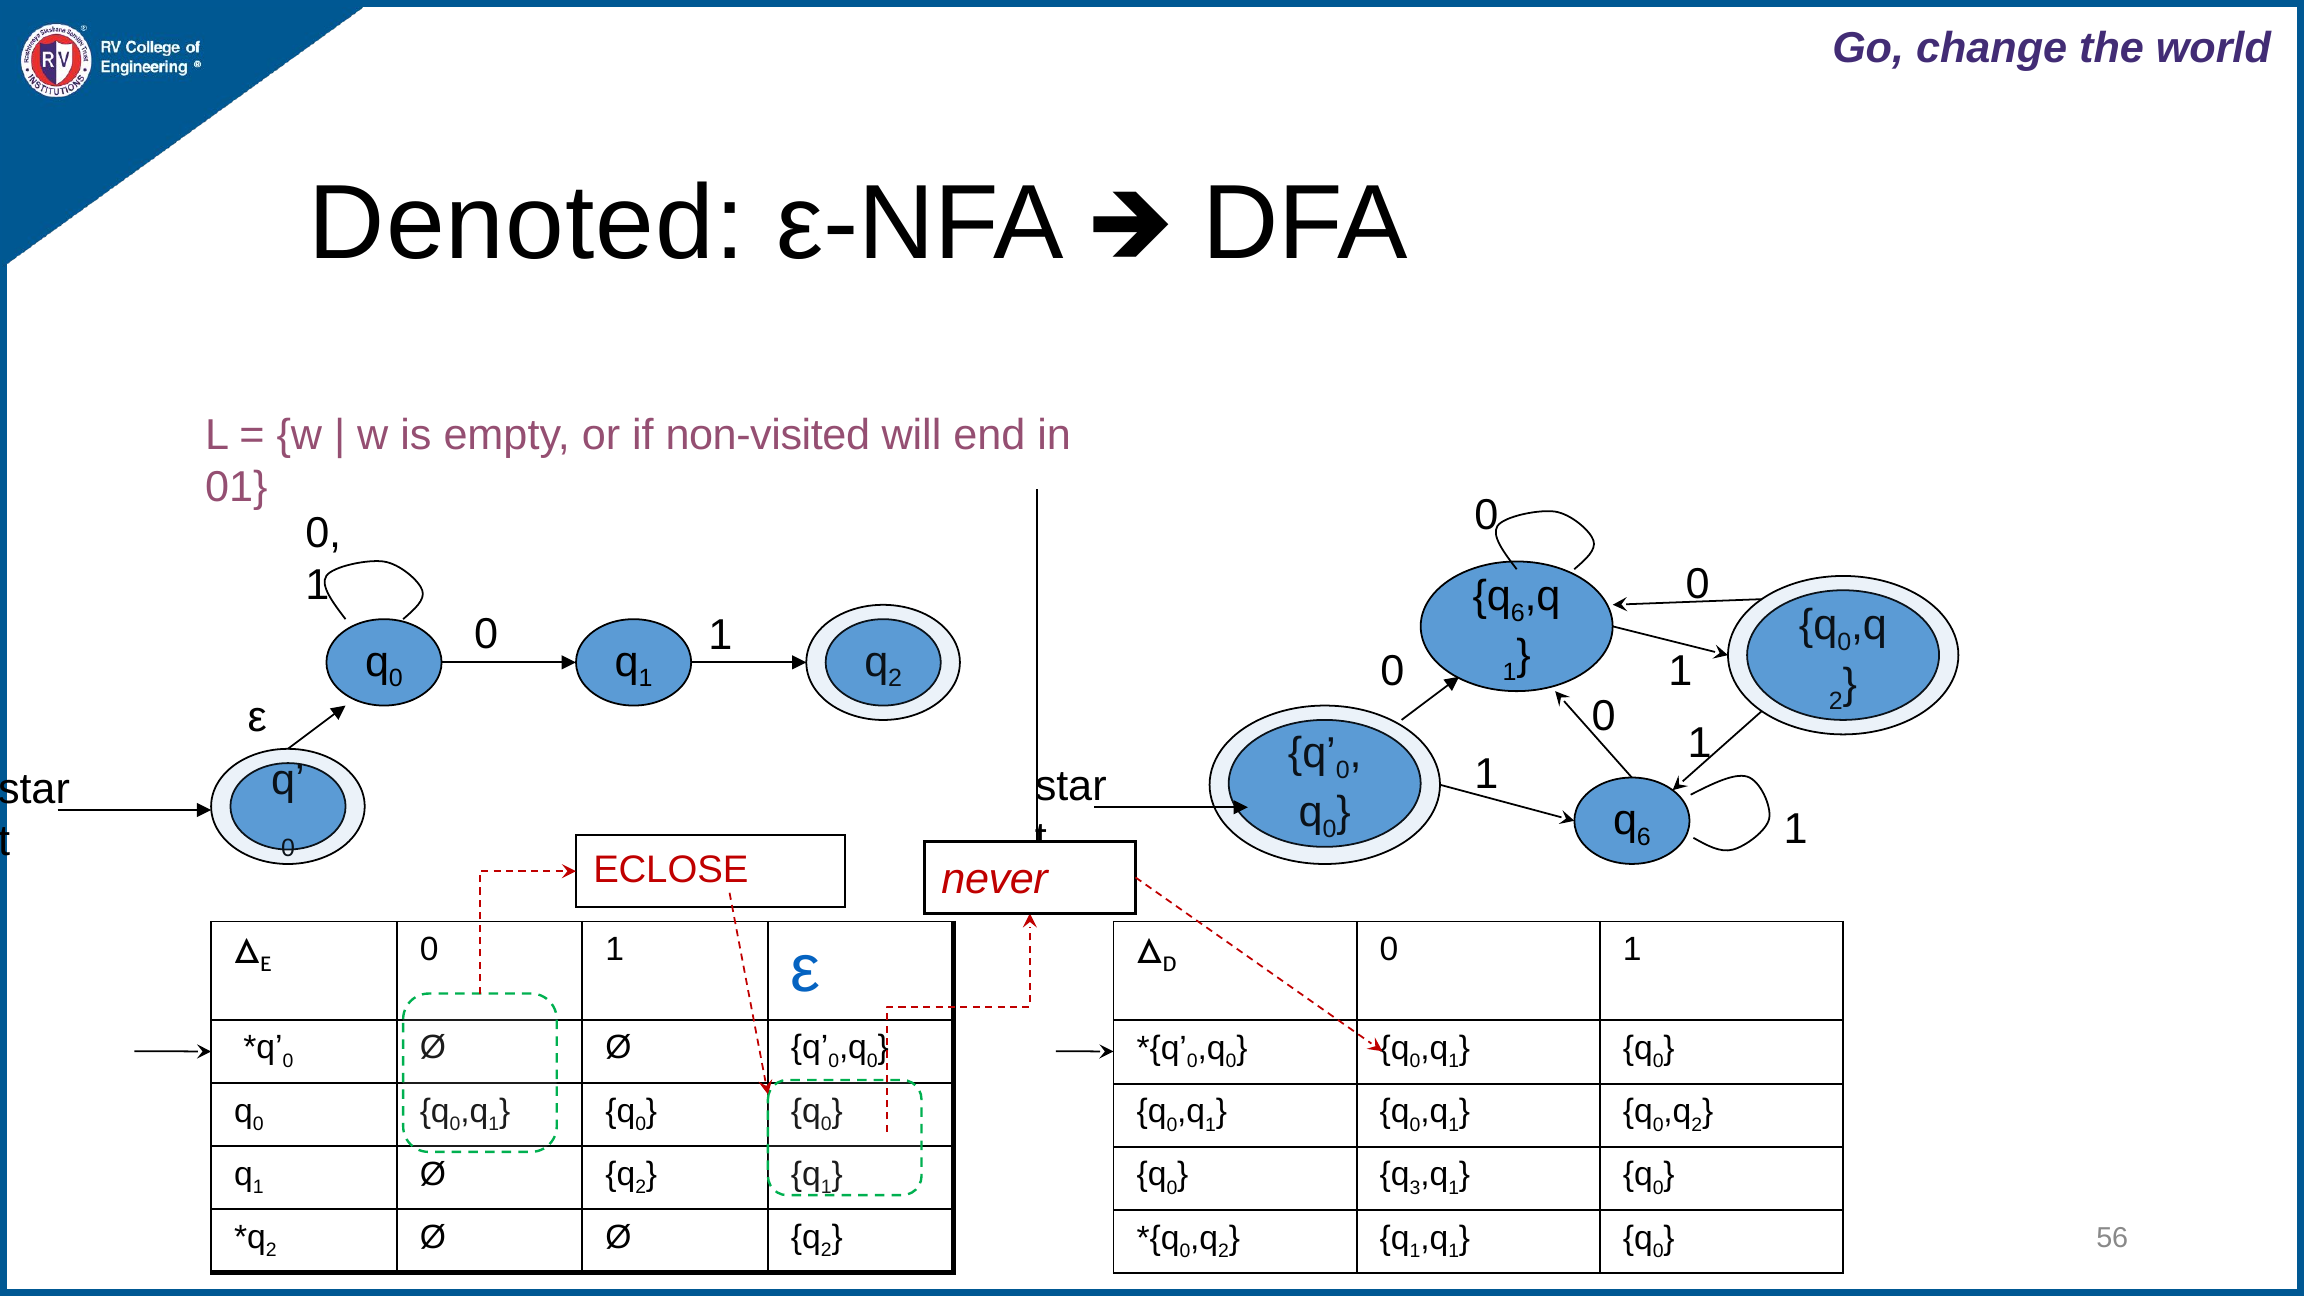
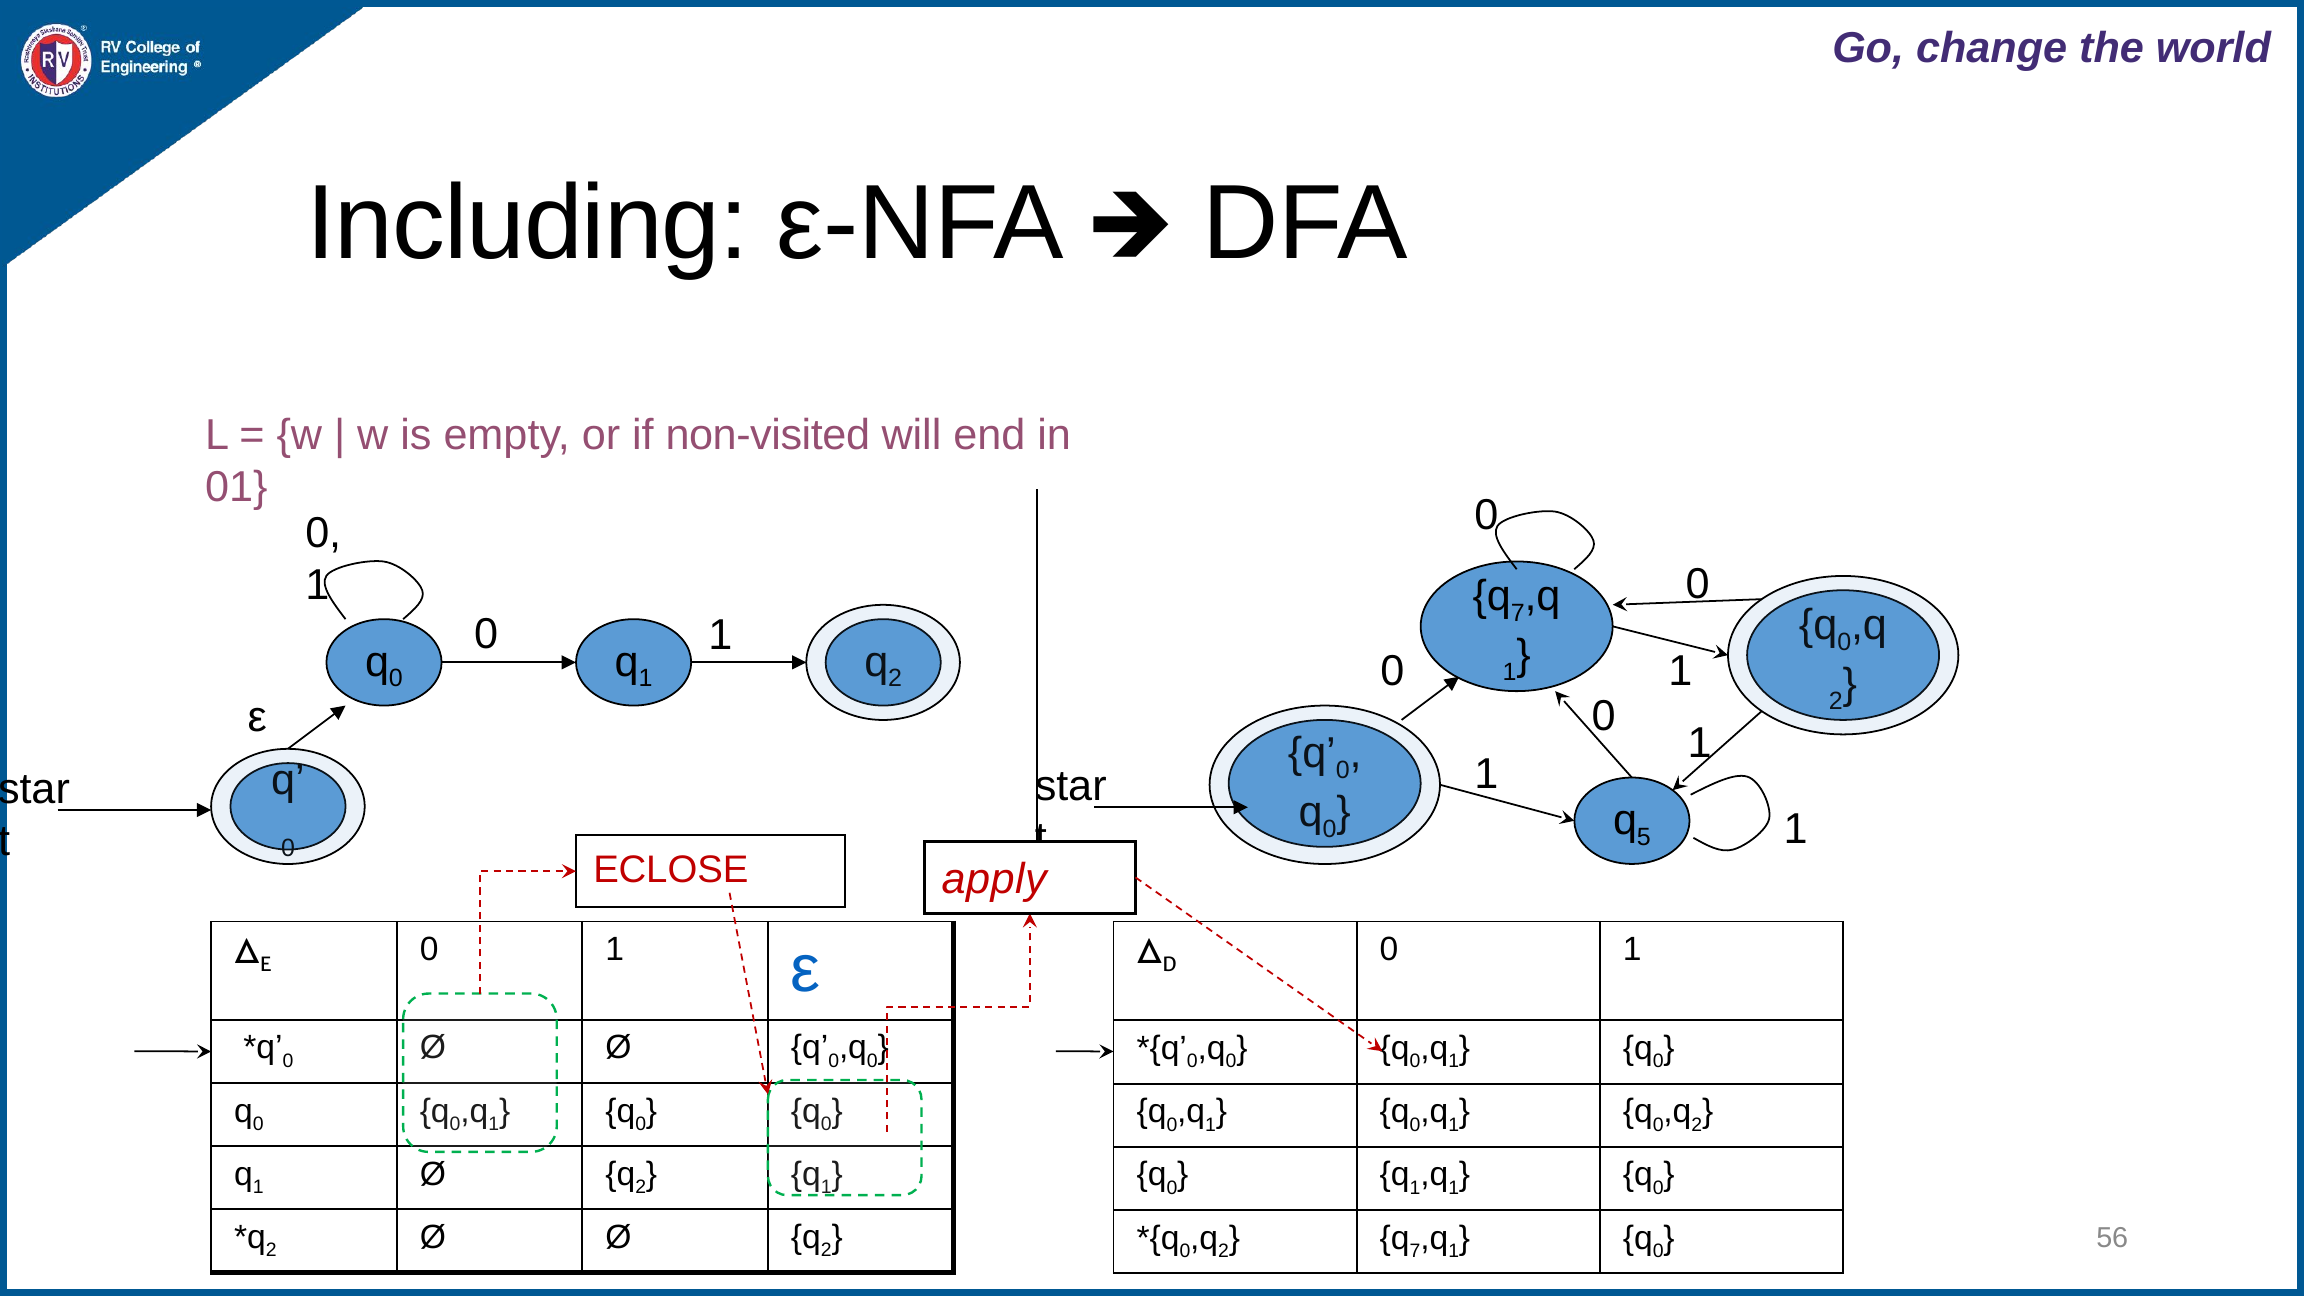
Denoted: Denoted -> Including
6 at (1518, 613): 6 -> 7
6 at (1644, 837): 6 -> 5
never: never -> apply
3 at (1415, 1188): 3 -> 1
1 at (1415, 1251): 1 -> 7
